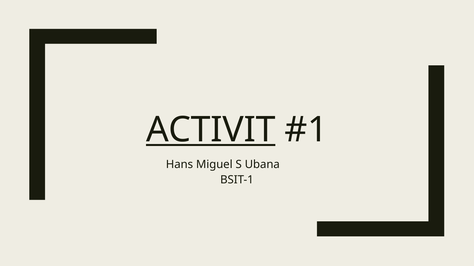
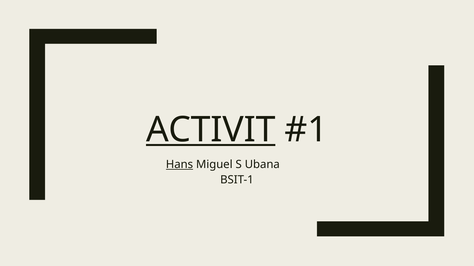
Hans underline: none -> present
